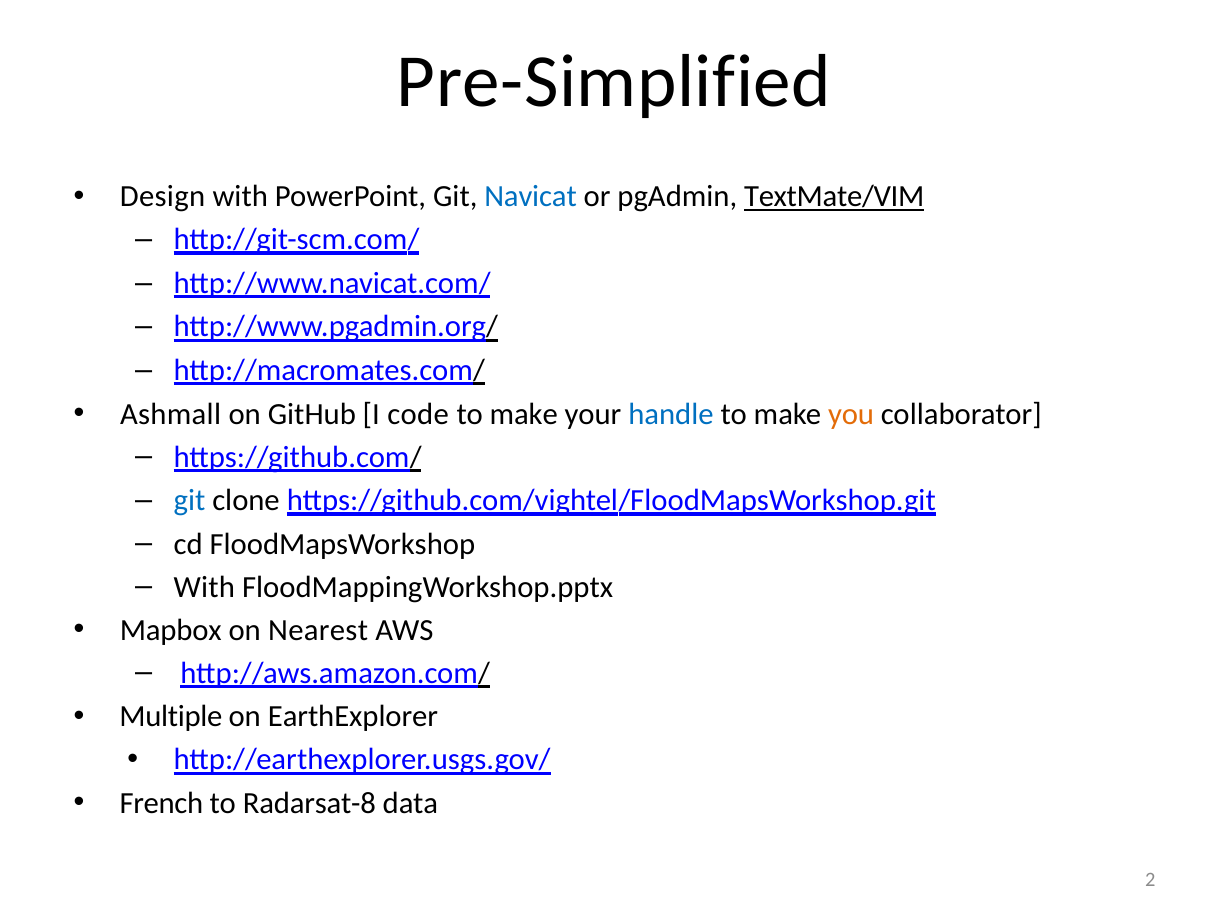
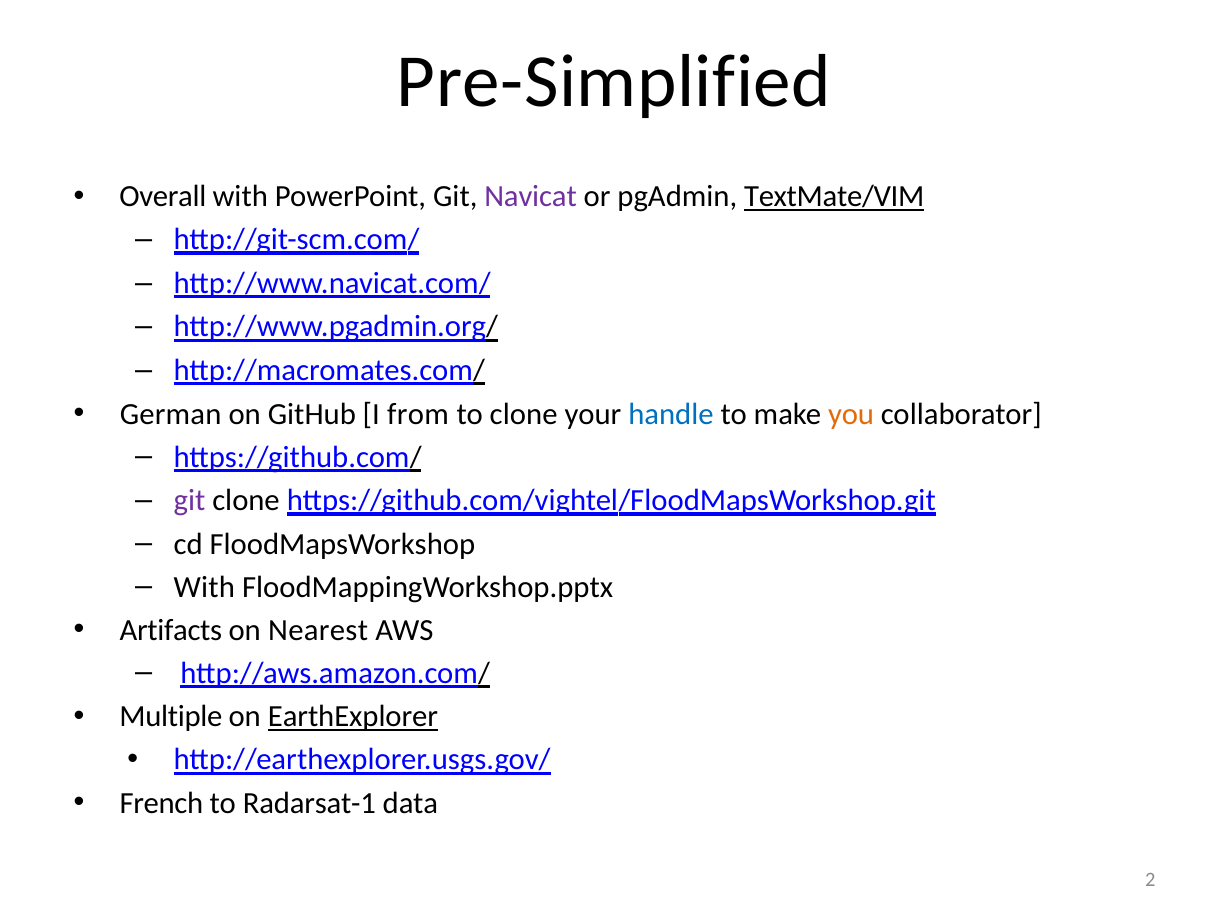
Design: Design -> Overall
Navicat colour: blue -> purple
Ashmall: Ashmall -> German
code: code -> from
make at (524, 414): make -> clone
git at (189, 501) colour: blue -> purple
Mapbox: Mapbox -> Artifacts
EarthExplorer underline: none -> present
Radarsat-8: Radarsat-8 -> Radarsat-1
